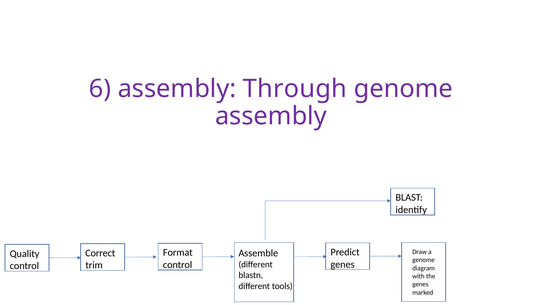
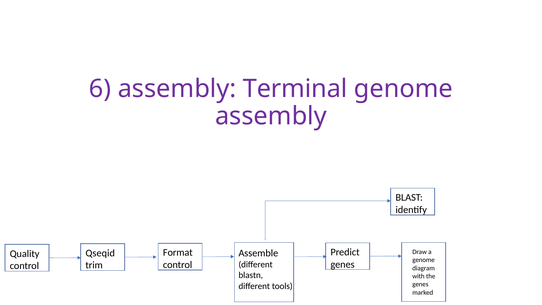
Through: Through -> Terminal
Correct: Correct -> Qseqid
